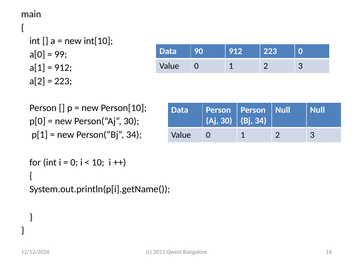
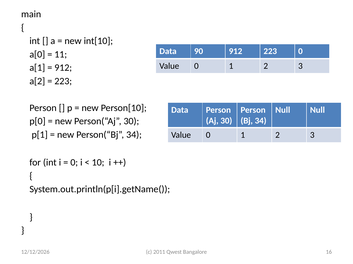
99: 99 -> 11
